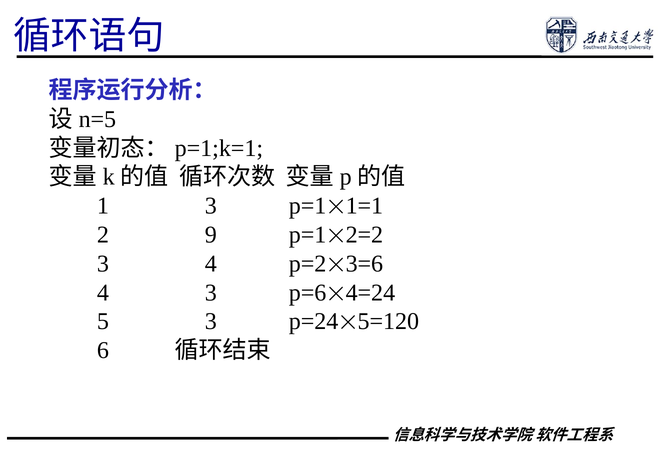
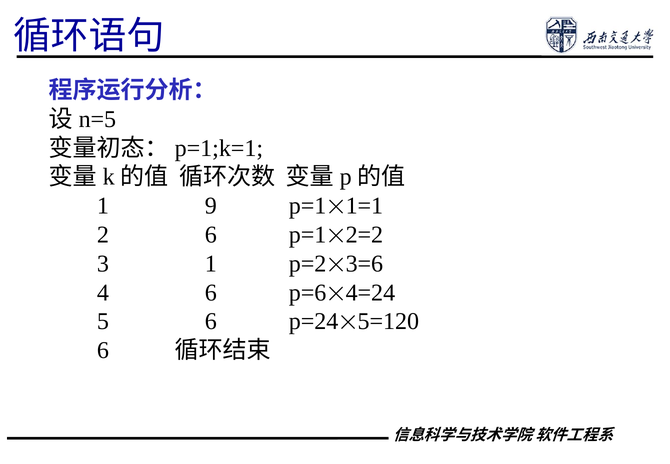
1 3: 3 -> 9
2 9: 9 -> 6
3 4: 4 -> 1
4 3: 3 -> 6
5 3: 3 -> 6
